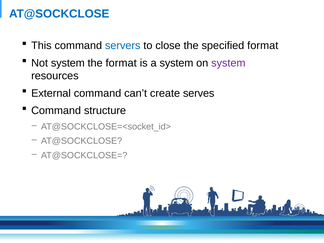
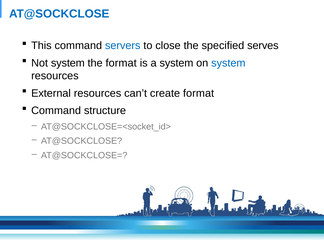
specified format: format -> serves
system at (228, 63) colour: purple -> blue
External command: command -> resources
create serves: serves -> format
